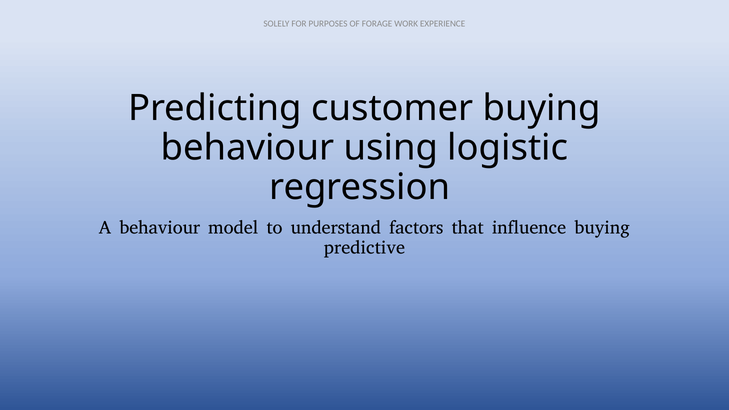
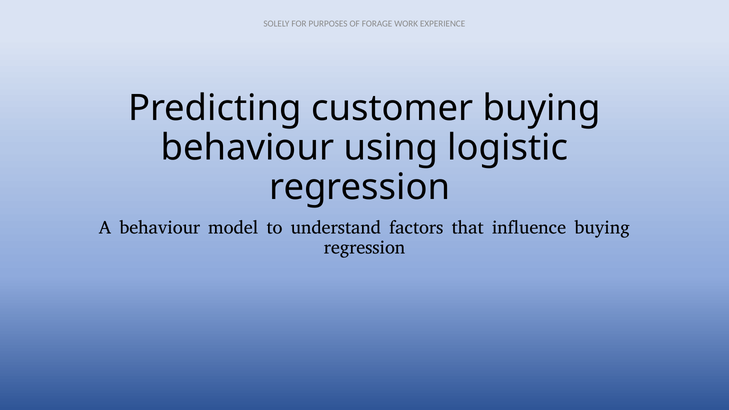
predictive at (364, 248): predictive -> regression
